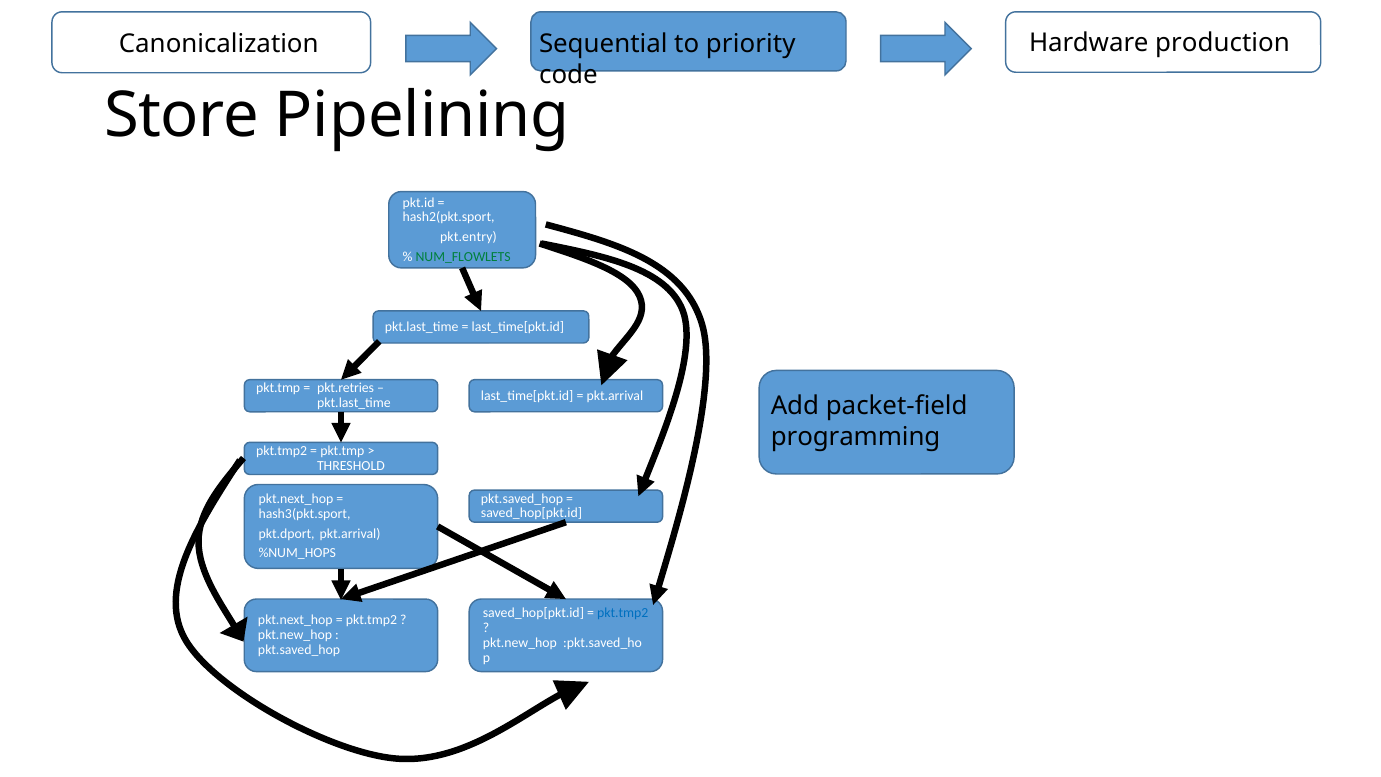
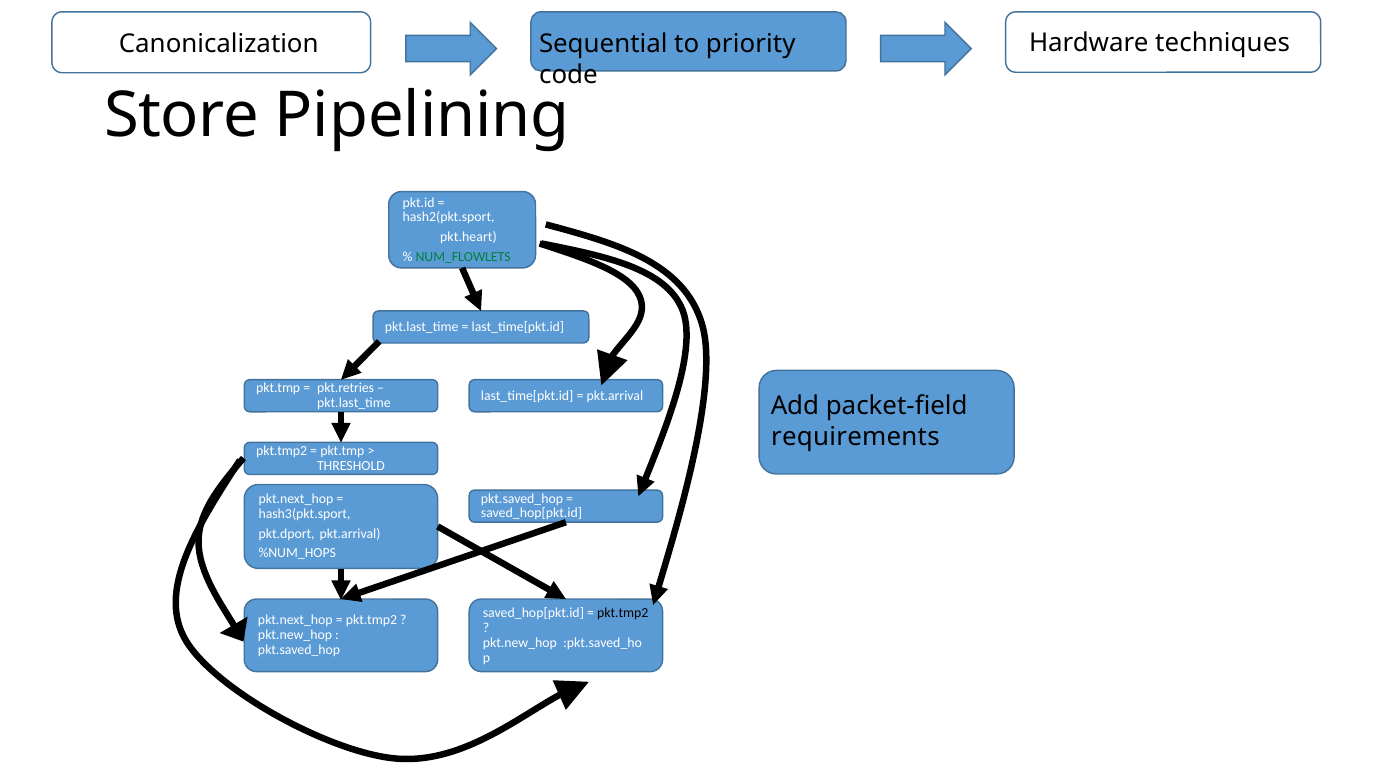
production: production -> techniques
pkt.entry: pkt.entry -> pkt.heart
programming: programming -> requirements
pkt.tmp2 at (623, 613) colour: blue -> black
